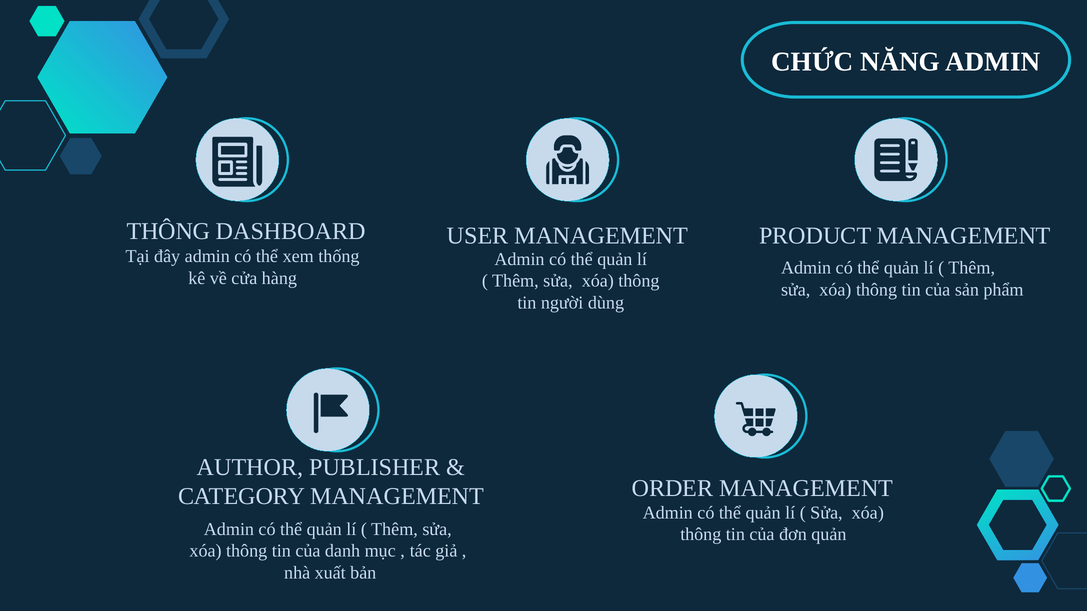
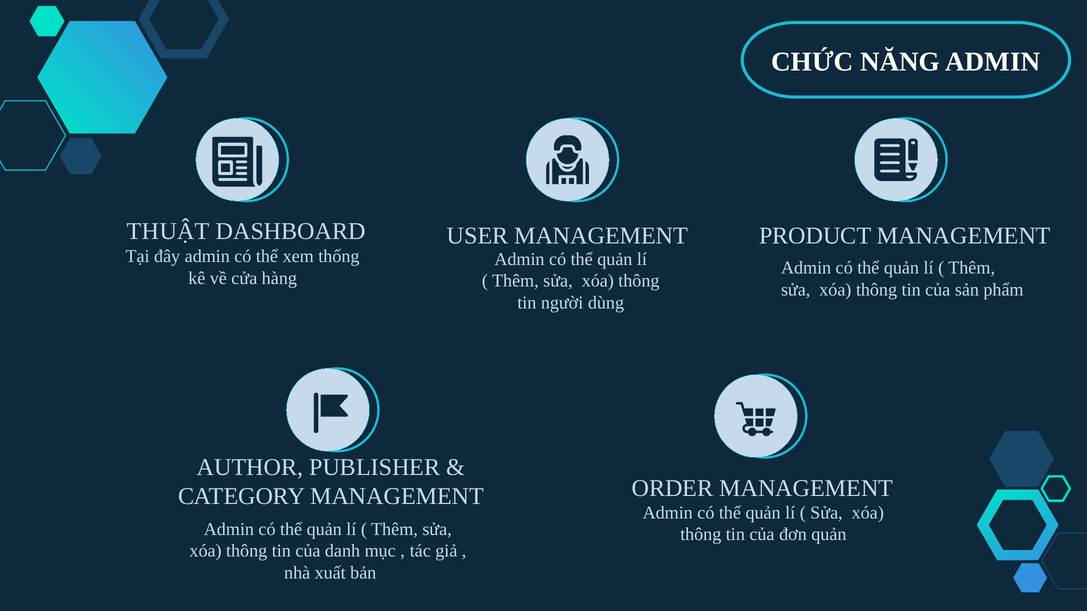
THÔNG at (169, 231): THÔNG -> THUẬT
